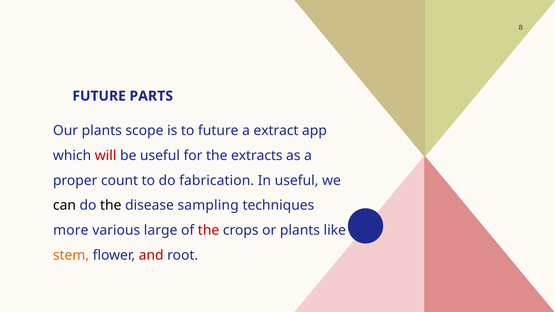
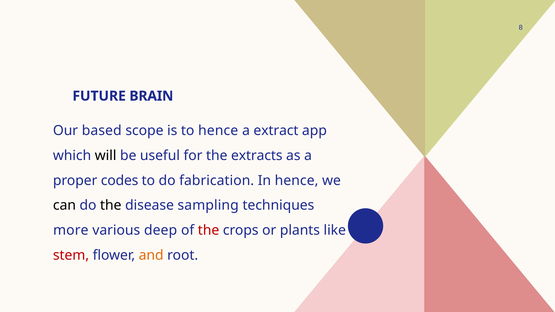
PARTS: PARTS -> BRAIN
Our plants: plants -> based
to future: future -> hence
will colour: red -> black
count: count -> codes
In useful: useful -> hence
large: large -> deep
stem colour: orange -> red
and colour: red -> orange
